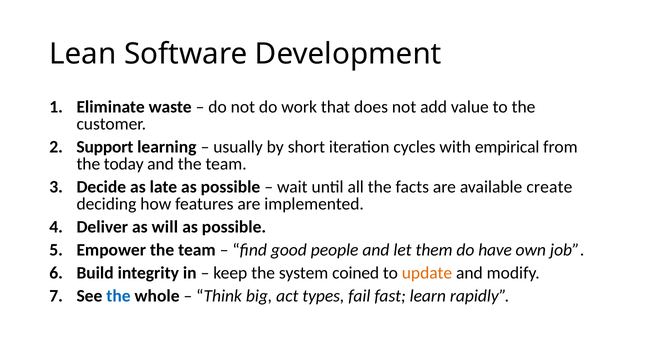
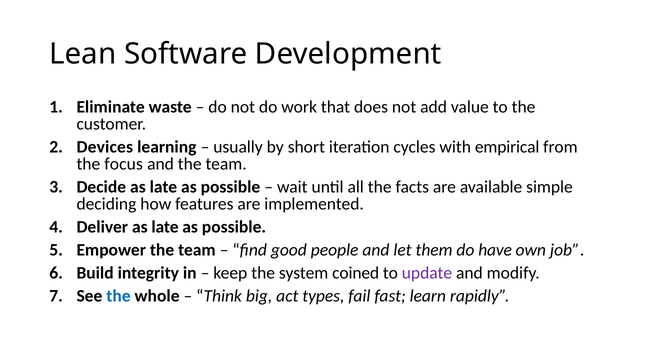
Support: Support -> Devices
today: today -> focus
create: create -> simple
Deliver as will: will -> late
update colour: orange -> purple
